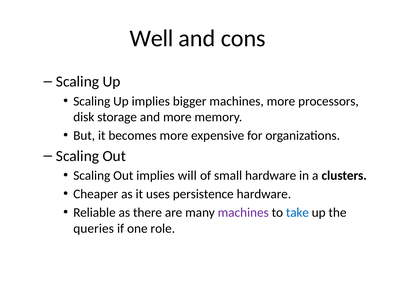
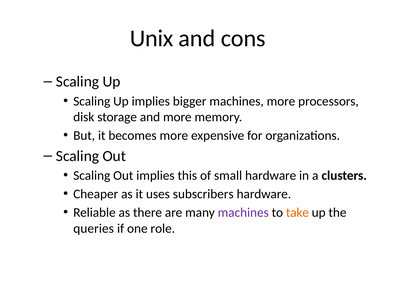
Well: Well -> Unix
will: will -> this
persistence: persistence -> subscribers
take colour: blue -> orange
